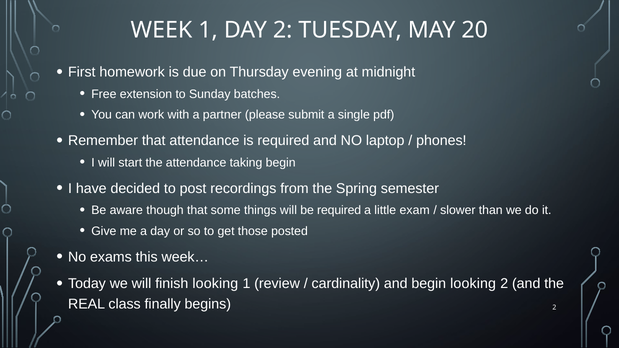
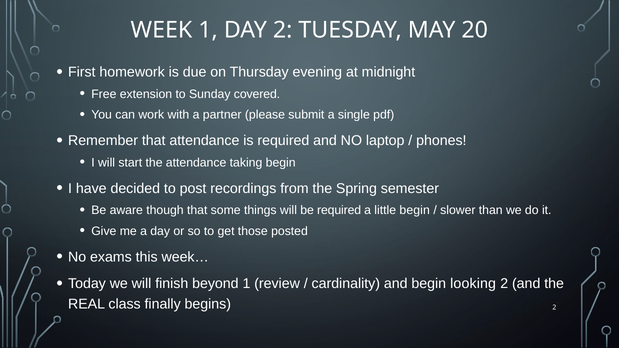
batches: batches -> covered
little exam: exam -> begin
finish looking: looking -> beyond
